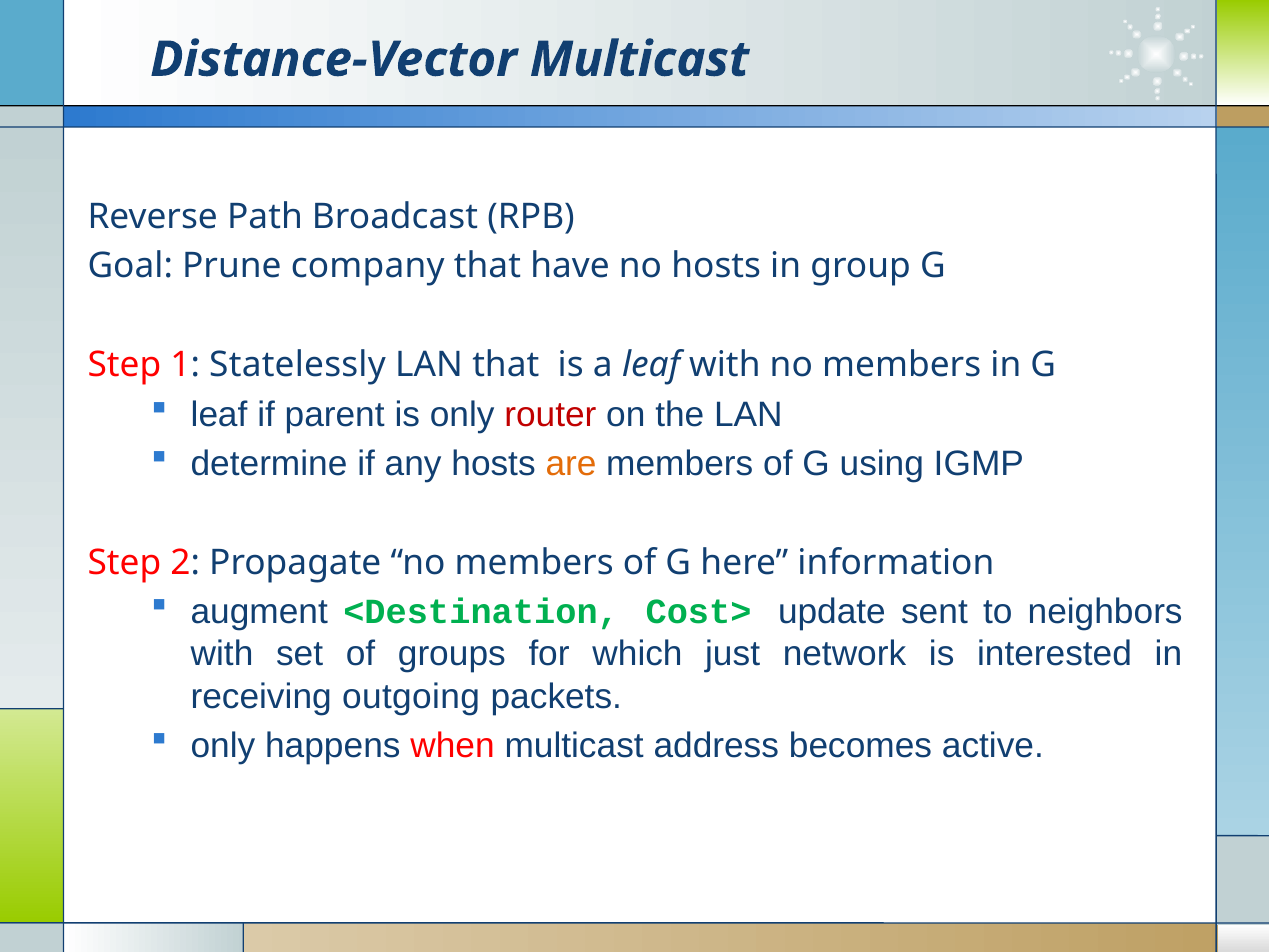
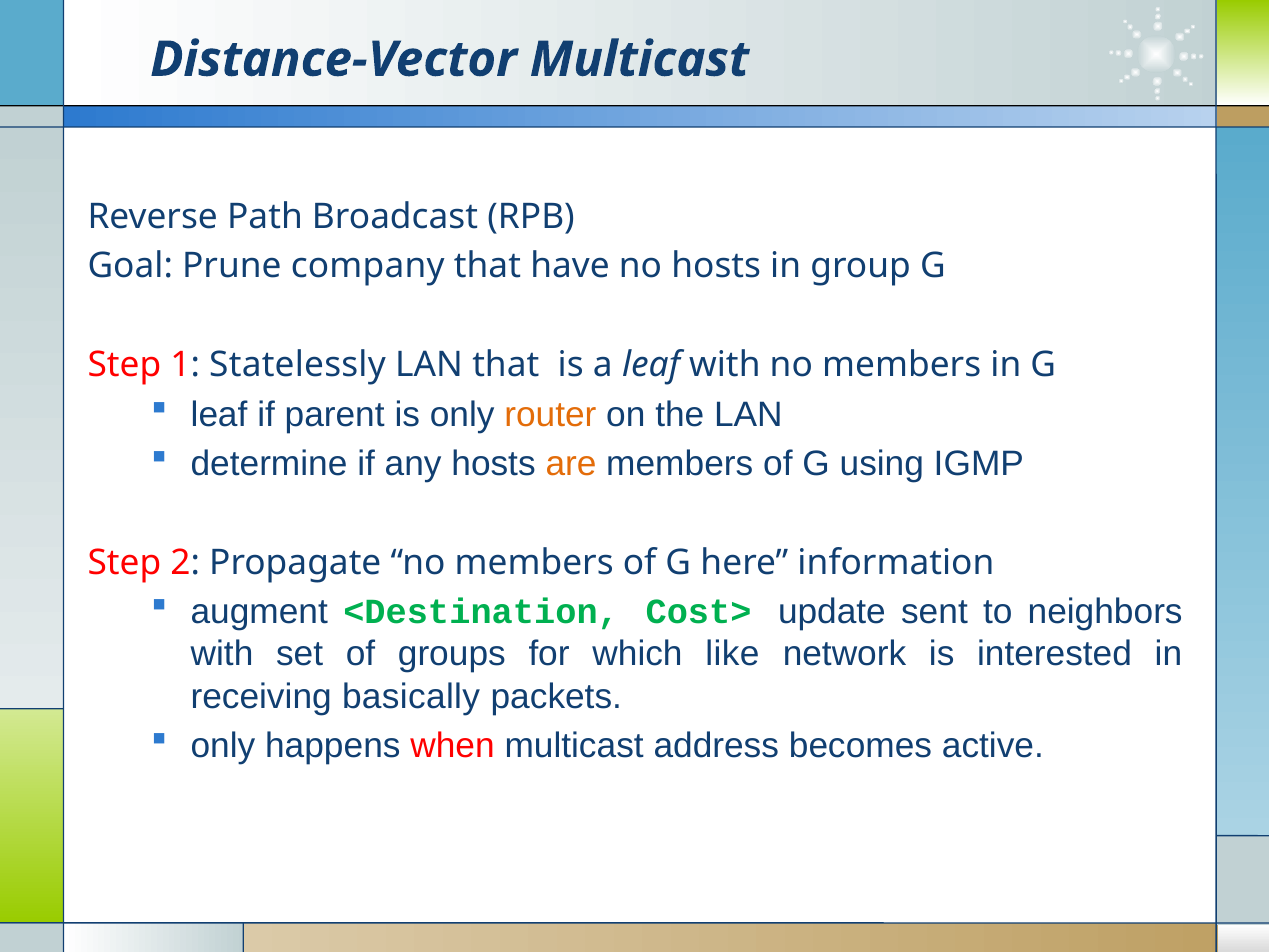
router colour: red -> orange
just: just -> like
outgoing: outgoing -> basically
